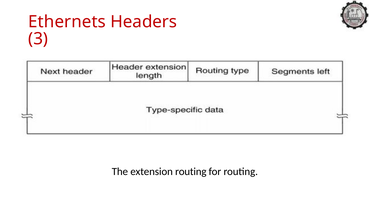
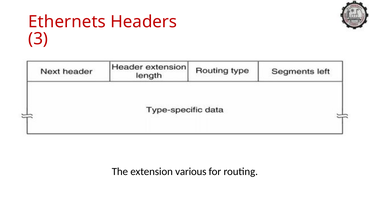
extension routing: routing -> various
